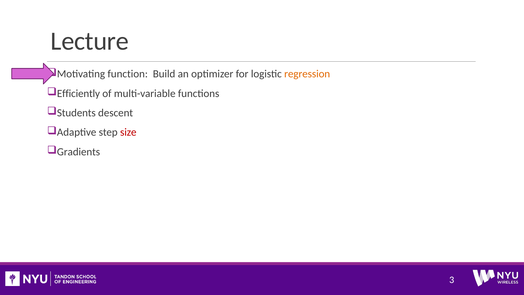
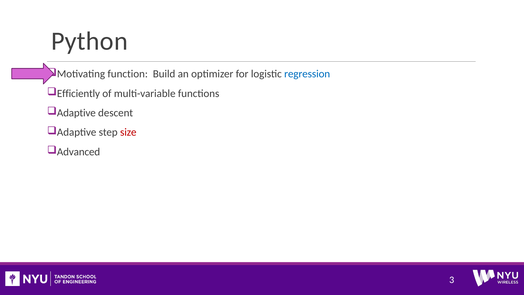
Lecture: Lecture -> Python
regression colour: orange -> blue
Students at (76, 113): Students -> Adaptive
Gradients: Gradients -> Advanced
